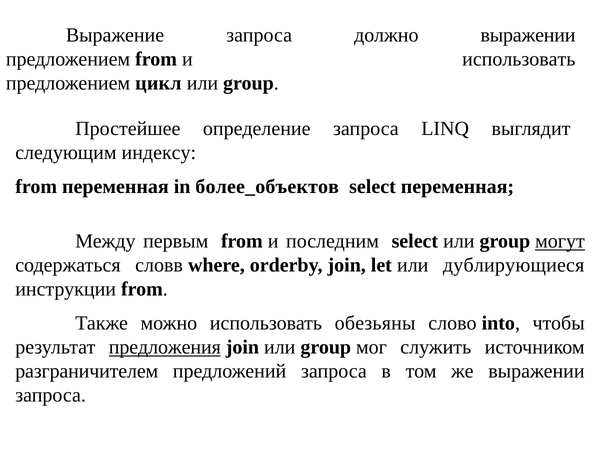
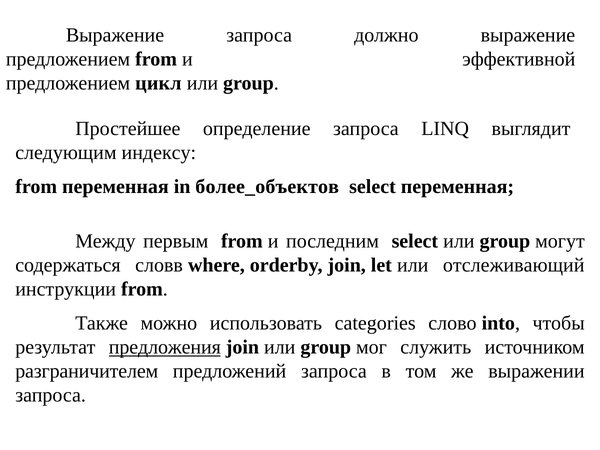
должно выражении: выражении -> выражение
и использовать: использовать -> эффективной
могут underline: present -> none
дублирующиеся: дублирующиеся -> отслеживающий
обезьяны: обезьяны -> categories
